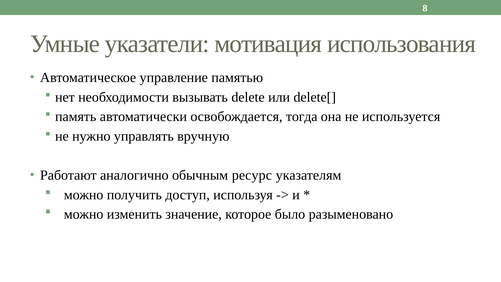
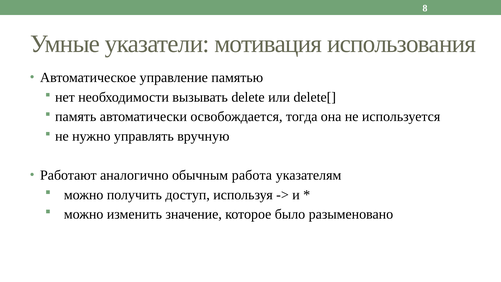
ресурс: ресурс -> работа
